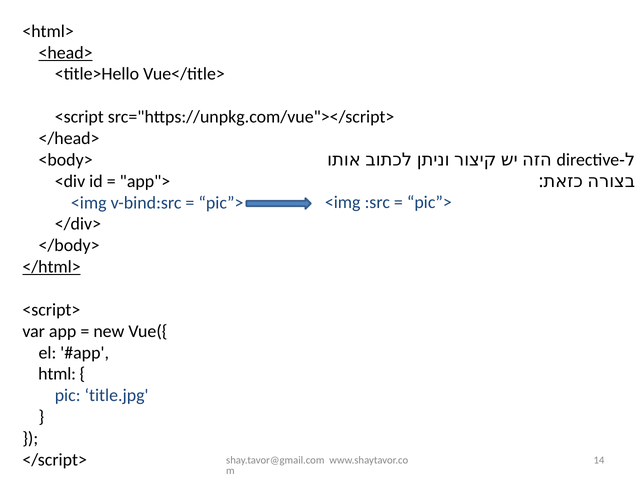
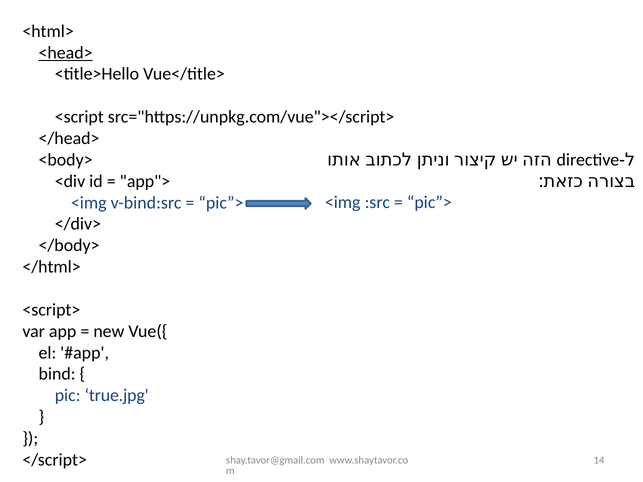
</html> underline: present -> none
html: html -> bind
title.jpg: title.jpg -> true.jpg
